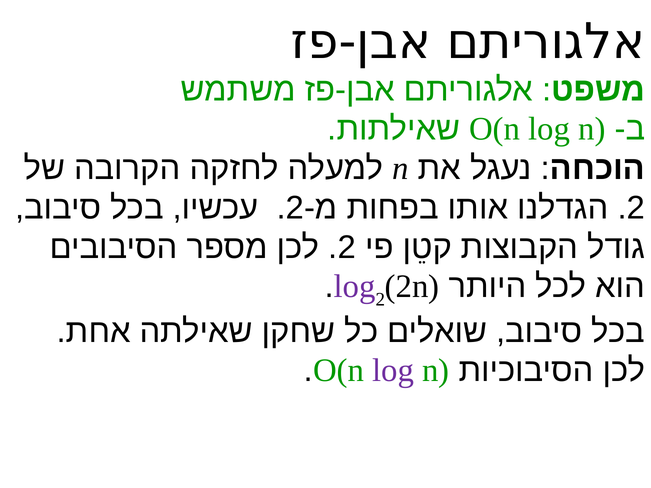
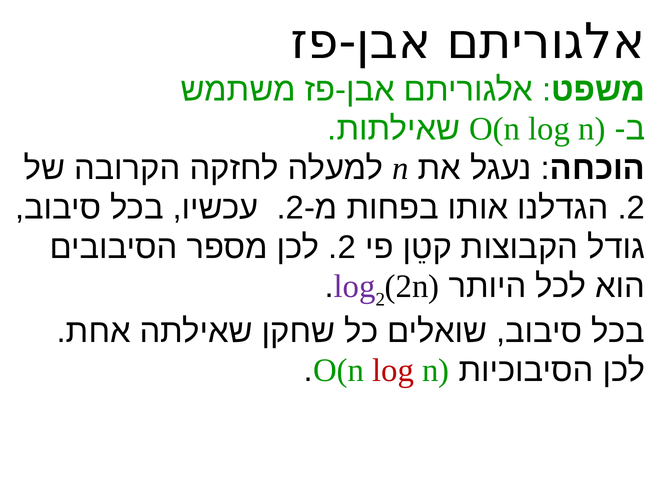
log at (393, 371) colour: purple -> red
